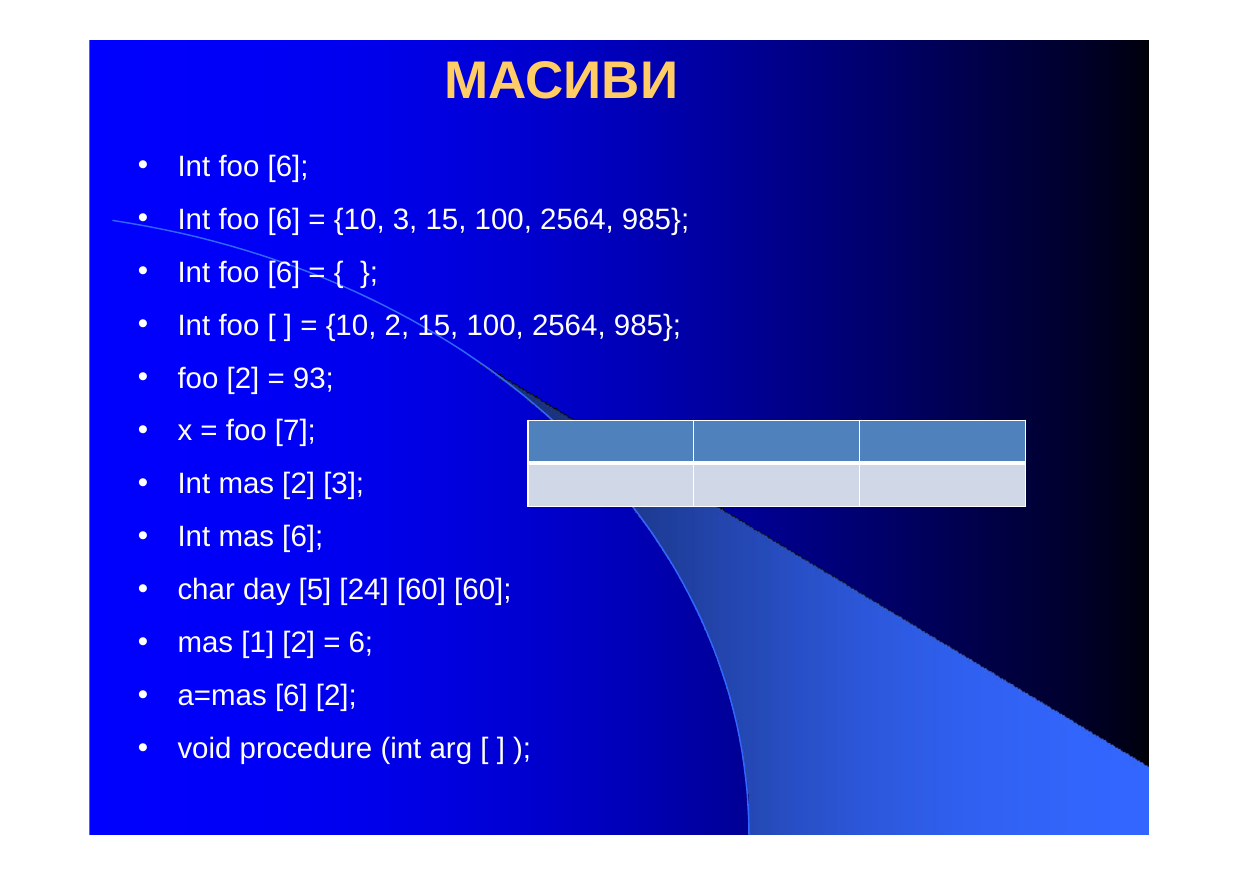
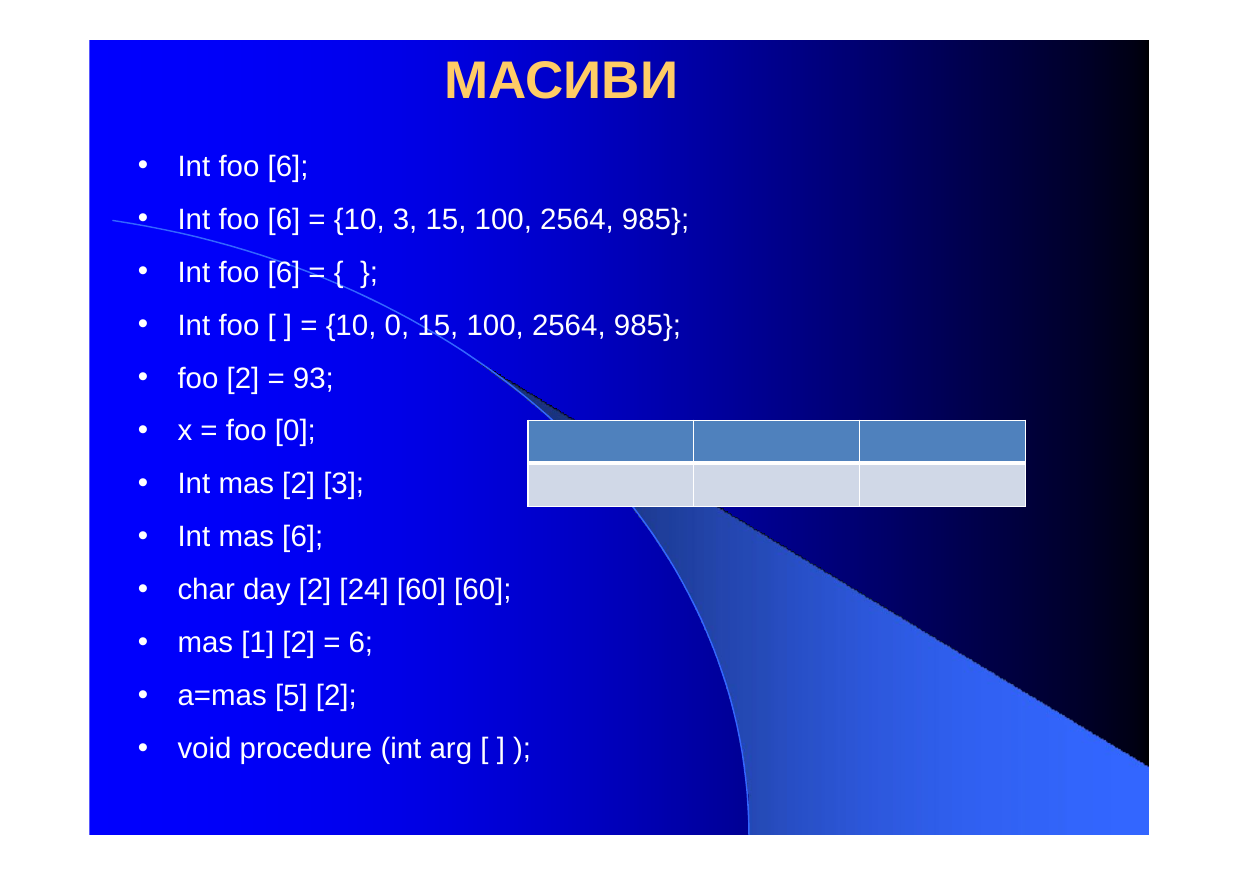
10 2: 2 -> 0
foo 7: 7 -> 0
day 5: 5 -> 2
a=mas 6: 6 -> 5
